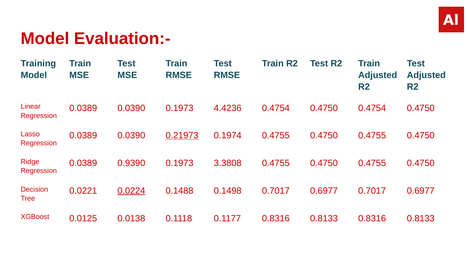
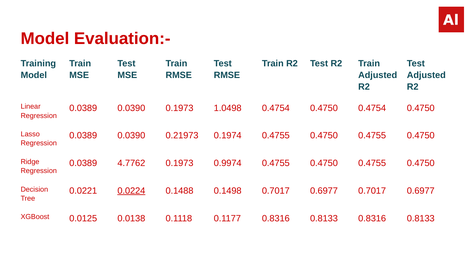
4.4236: 4.4236 -> 1.0498
0.21973 underline: present -> none
0.9390: 0.9390 -> 4.7762
3.3808: 3.3808 -> 0.9974
